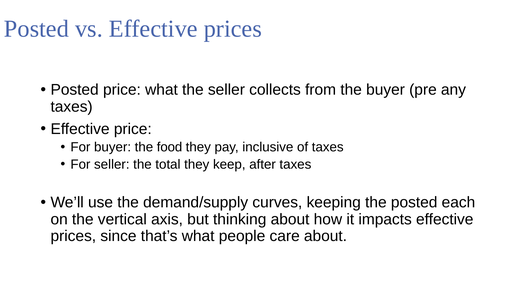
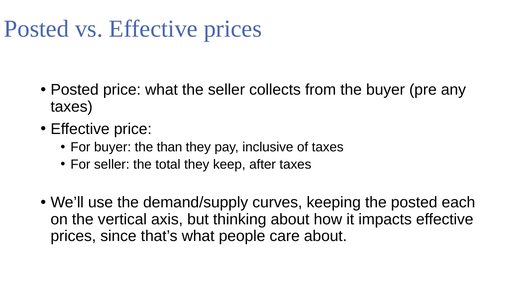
food: food -> than
